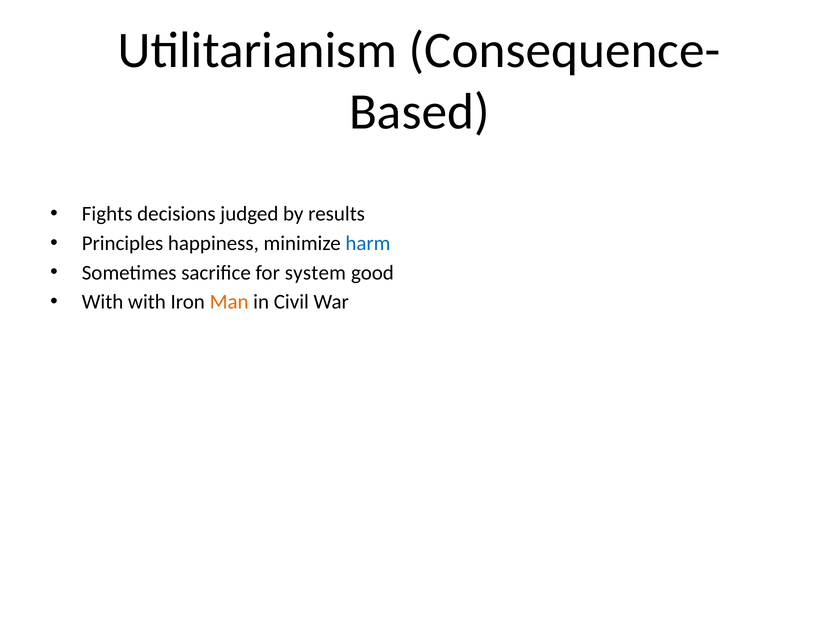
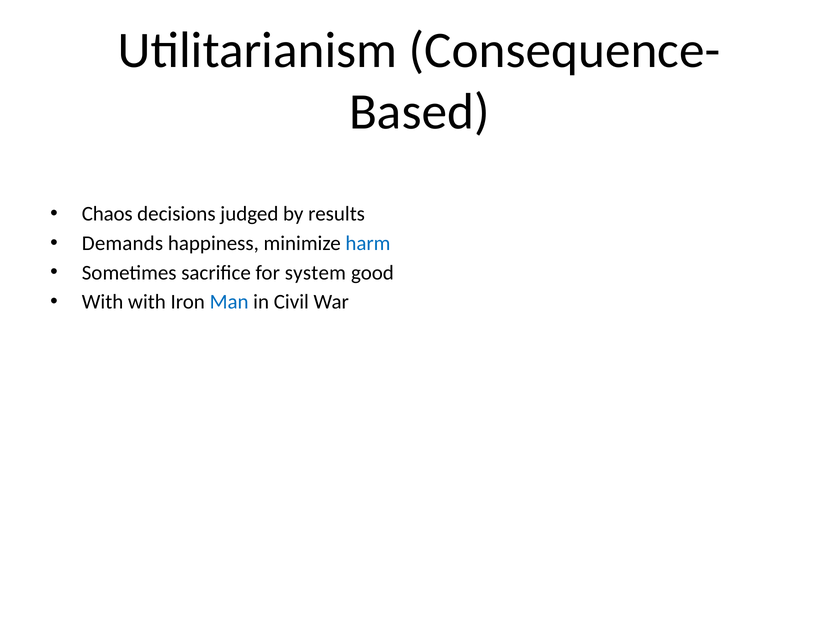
Fights: Fights -> Chaos
Principles: Principles -> Demands
Man colour: orange -> blue
